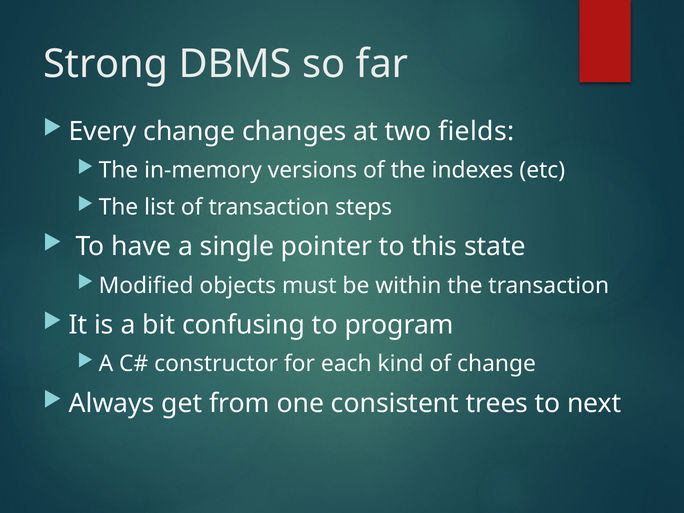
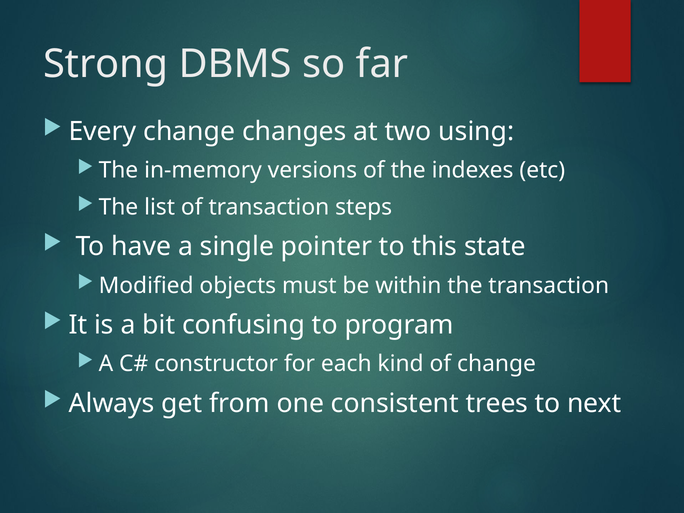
fields: fields -> using
